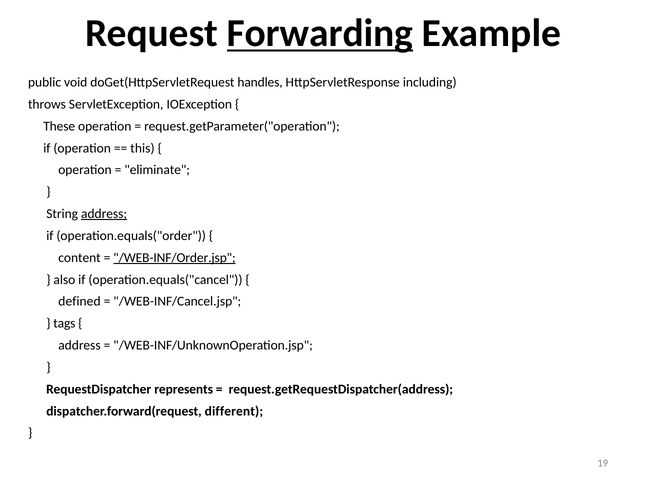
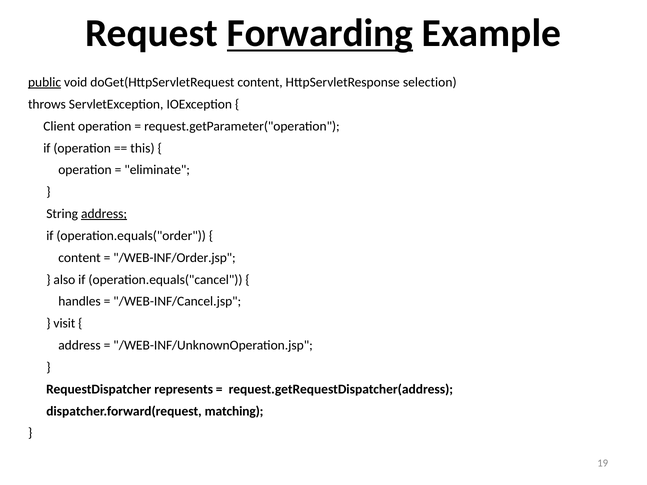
public underline: none -> present
doGet(HttpServletRequest handles: handles -> content
including: including -> selection
These: These -> Client
/WEB-INF/Order.jsp underline: present -> none
defined: defined -> handles
tags: tags -> visit
different: different -> matching
